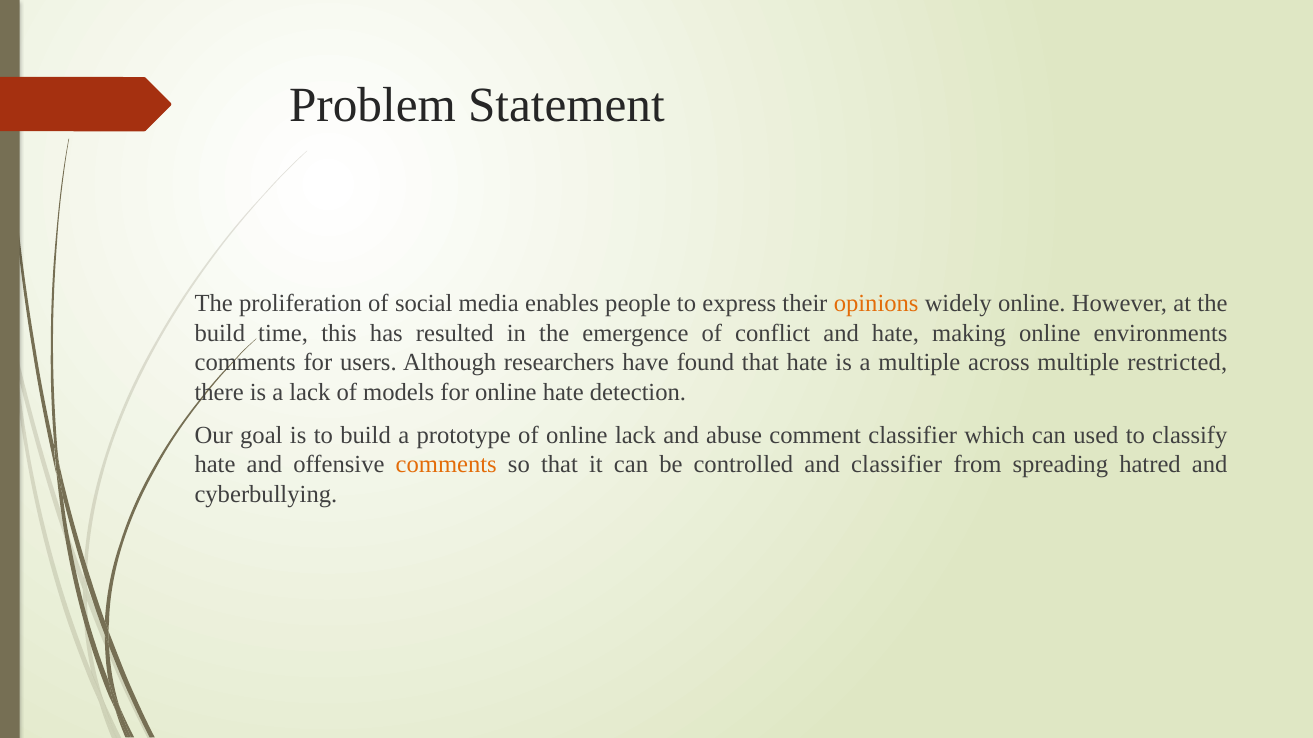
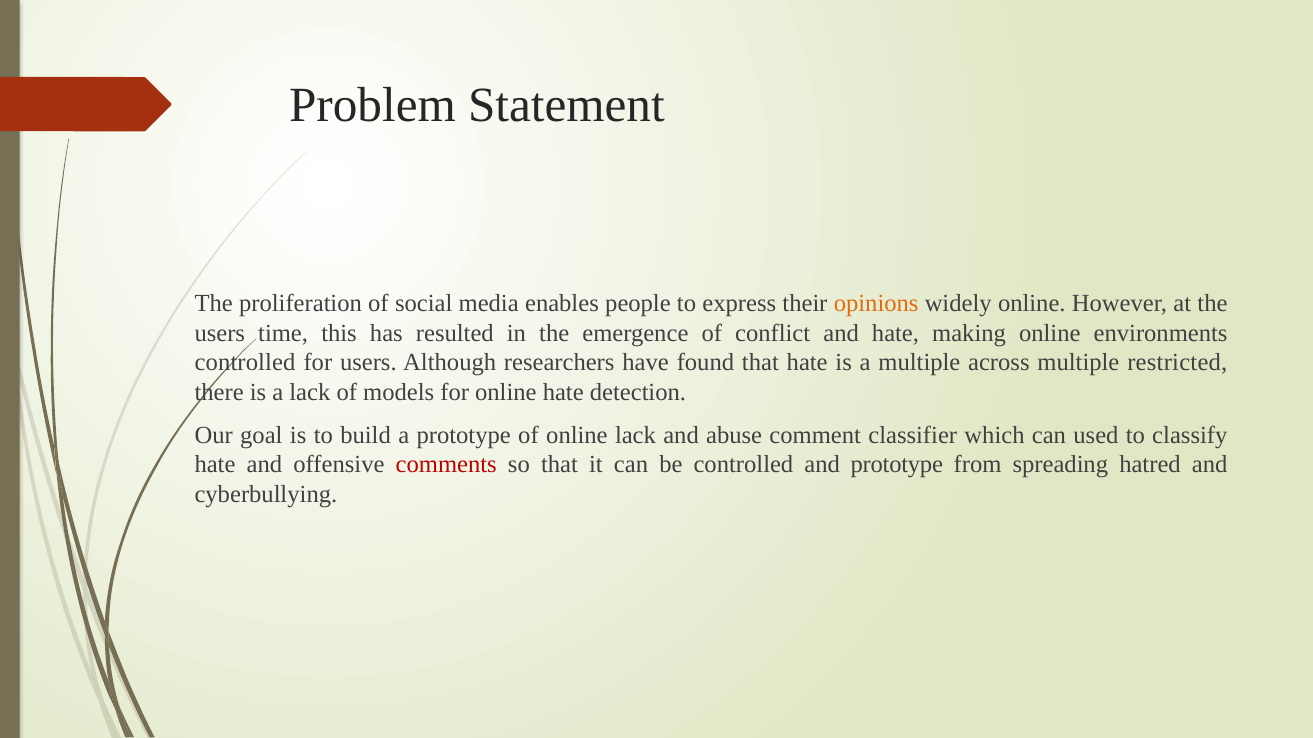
build at (220, 333): build -> users
comments at (245, 363): comments -> controlled
comments at (446, 465) colour: orange -> red
and classifier: classifier -> prototype
